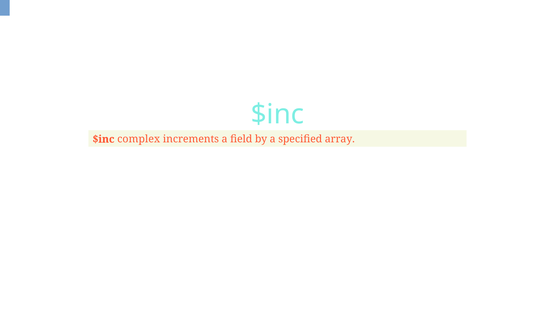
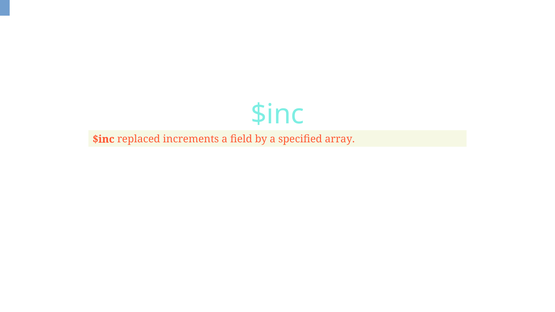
complex: complex -> replaced
